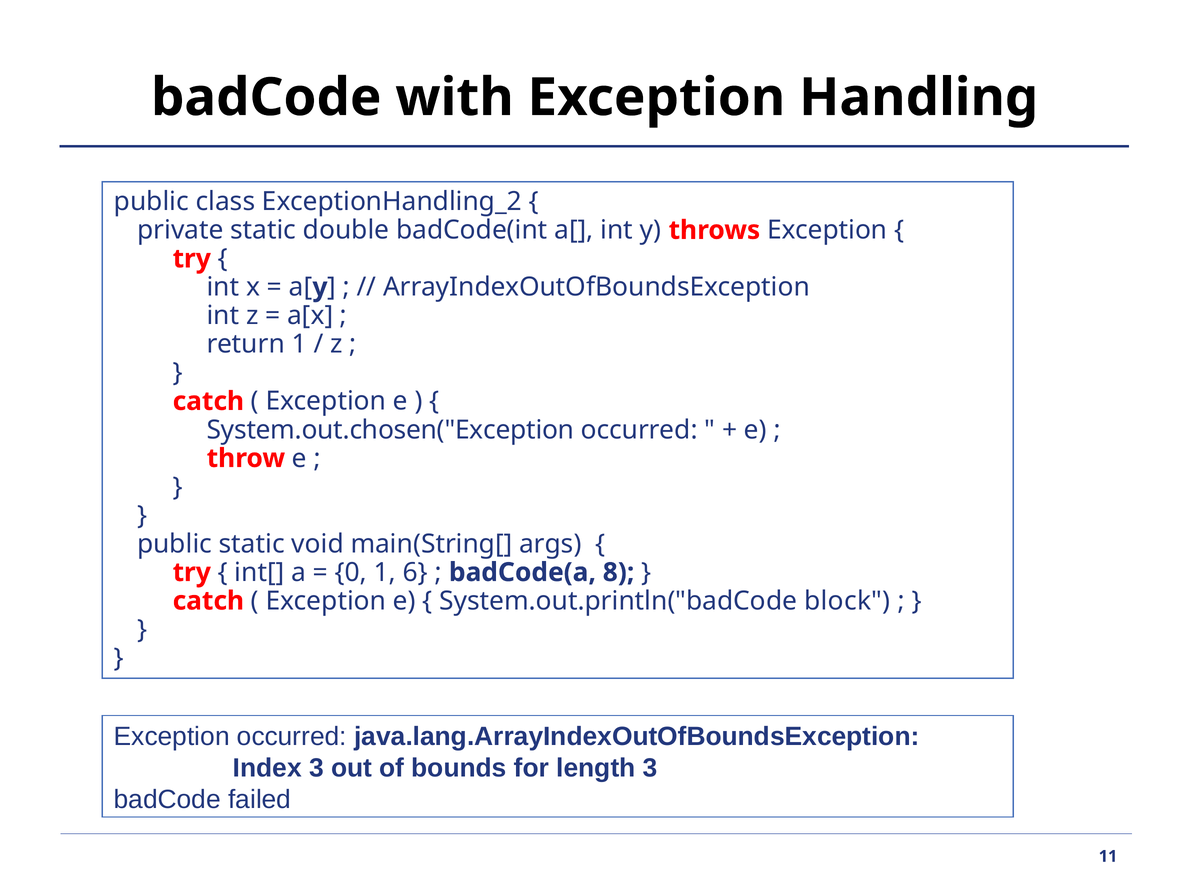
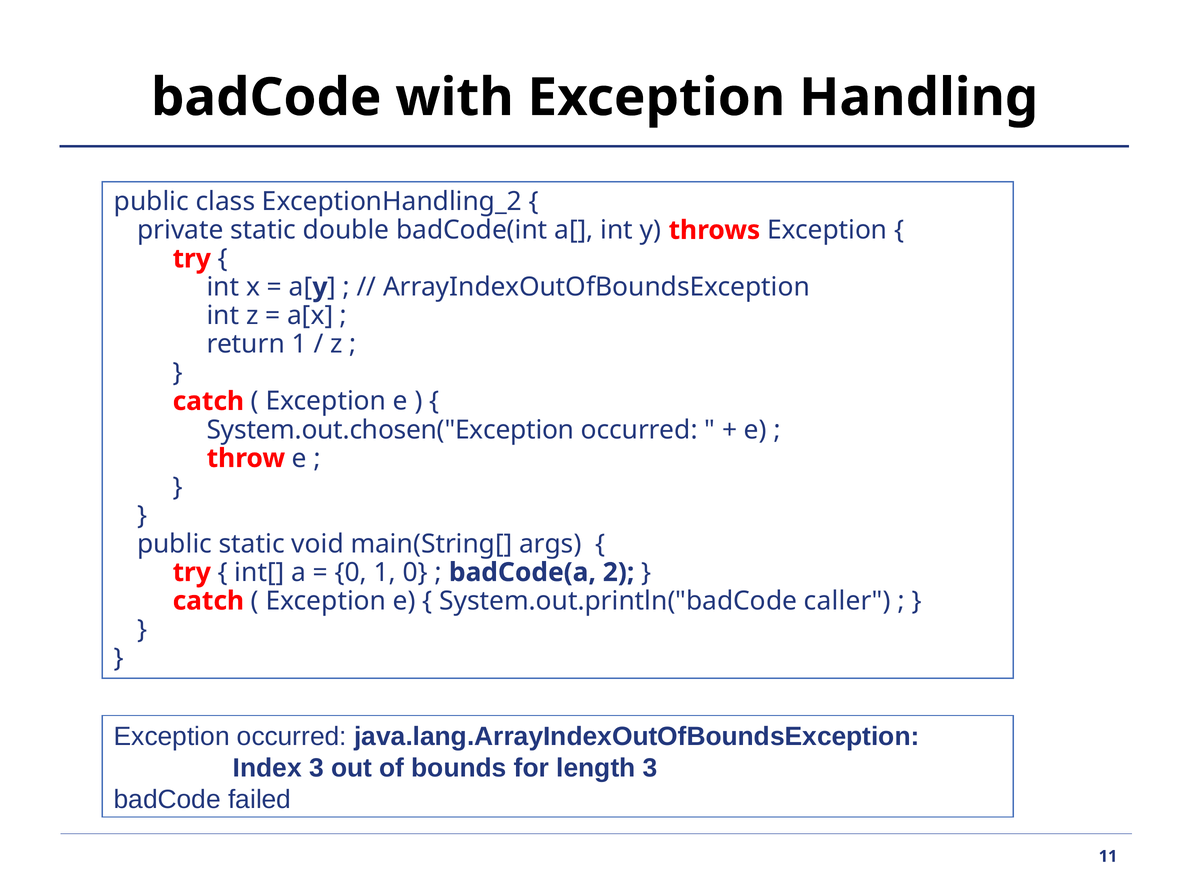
1 6: 6 -> 0
8: 8 -> 2
block: block -> caller
